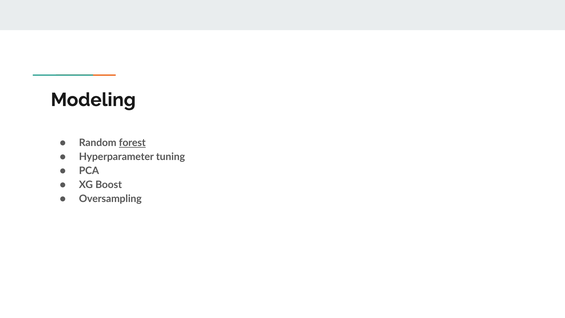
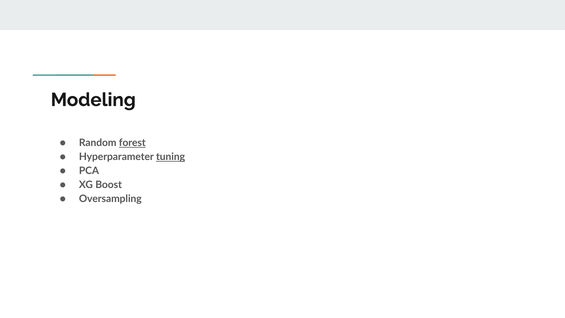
tuning underline: none -> present
